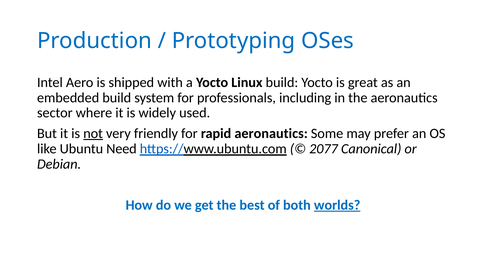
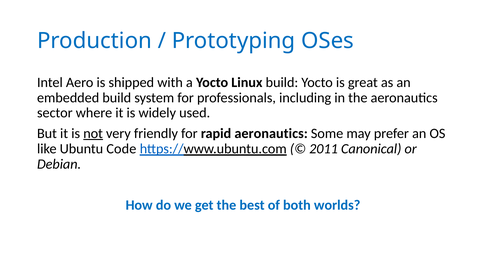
Need: Need -> Code
2077: 2077 -> 2011
worlds underline: present -> none
